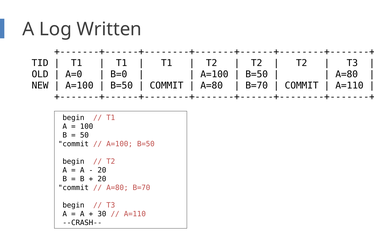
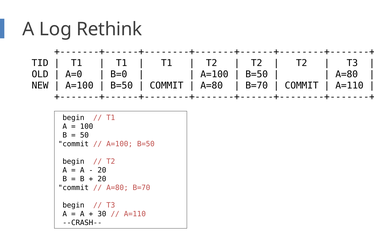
Written: Written -> Rethink
